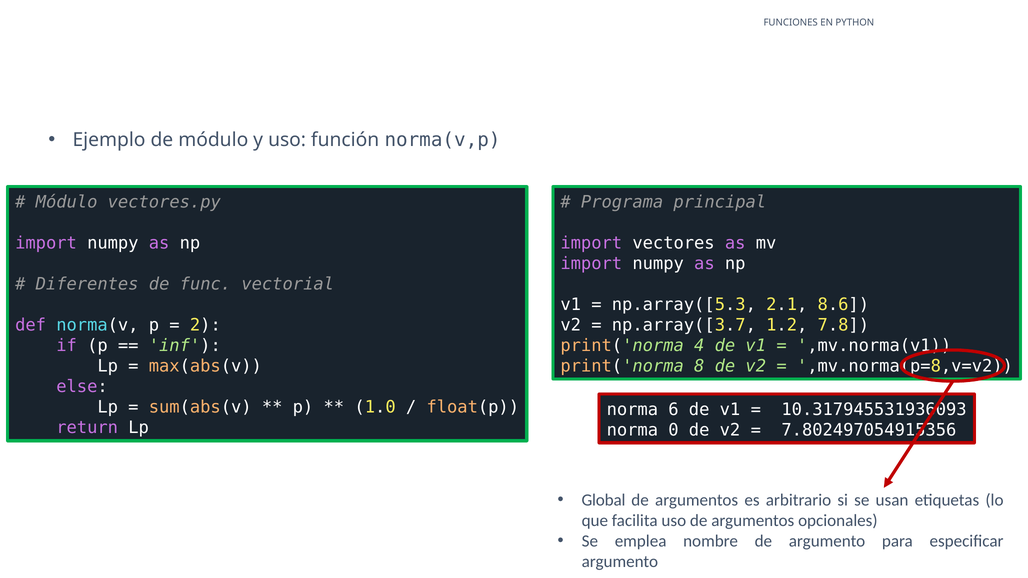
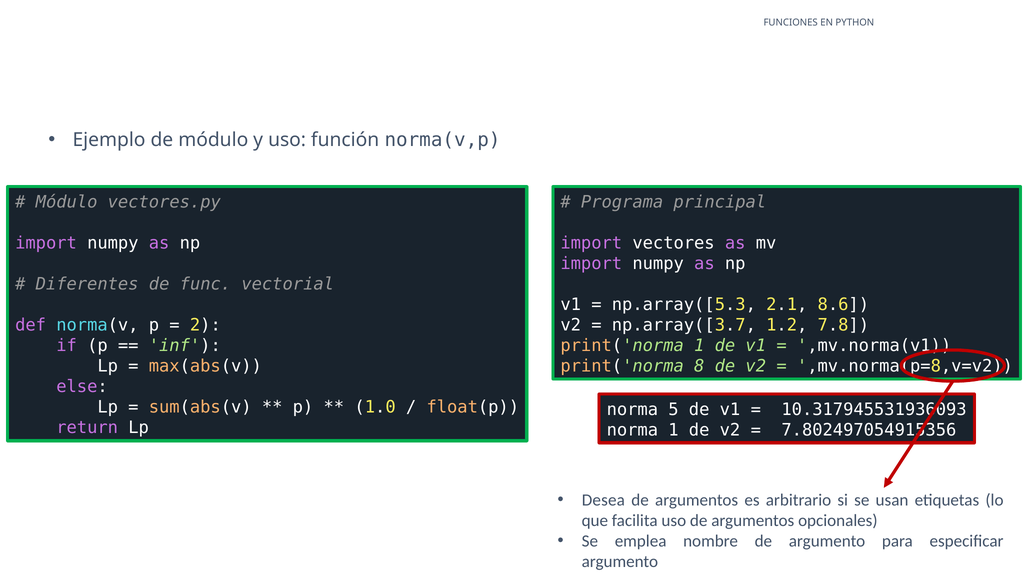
print('norma 4: 4 -> 1
6: 6 -> 5
norma 0: 0 -> 1
Global: Global -> Desea
